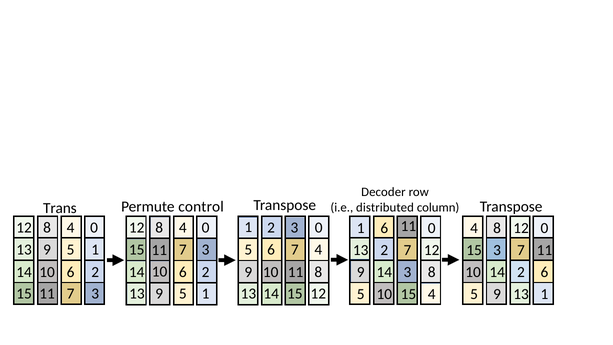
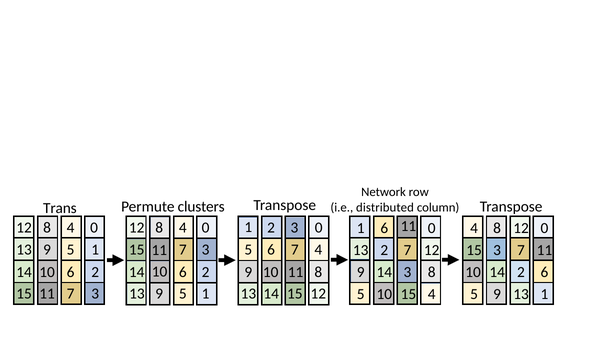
Decoder: Decoder -> Network
control: control -> clusters
